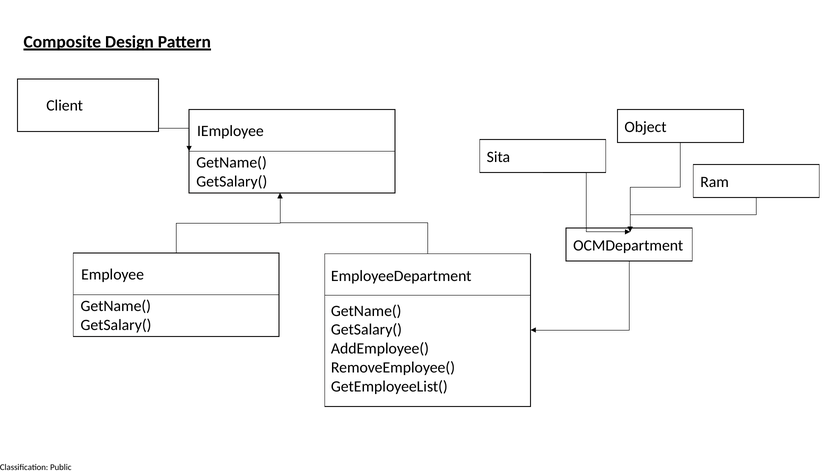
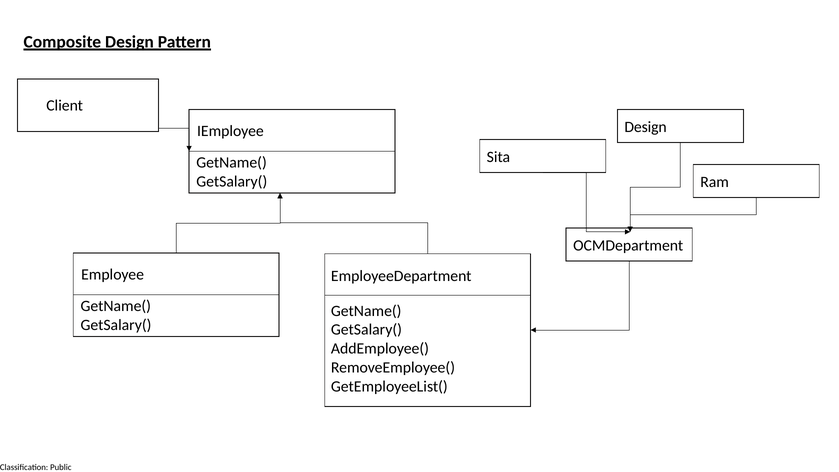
Object at (645, 127): Object -> Design
